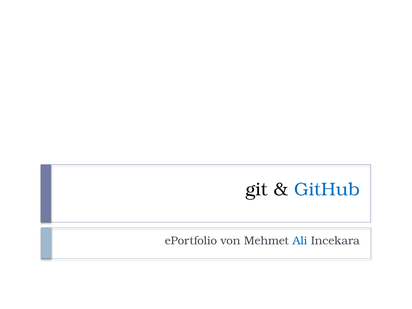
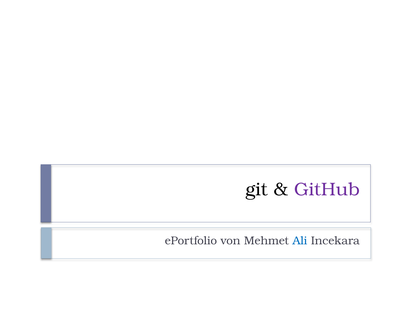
GitHub colour: blue -> purple
